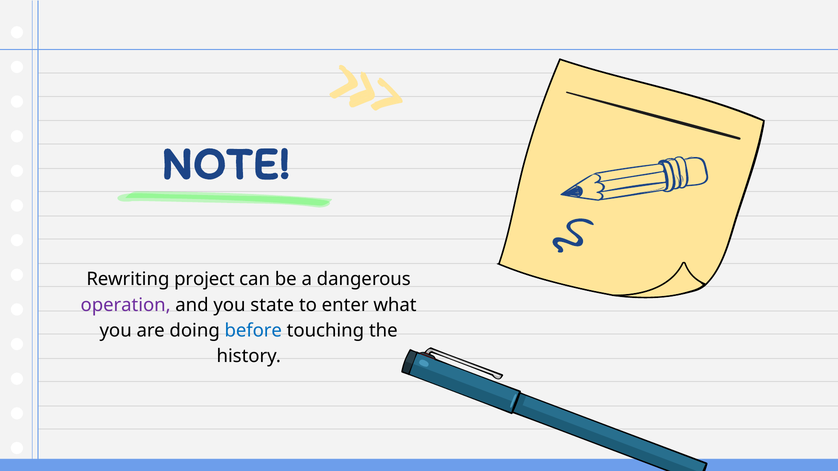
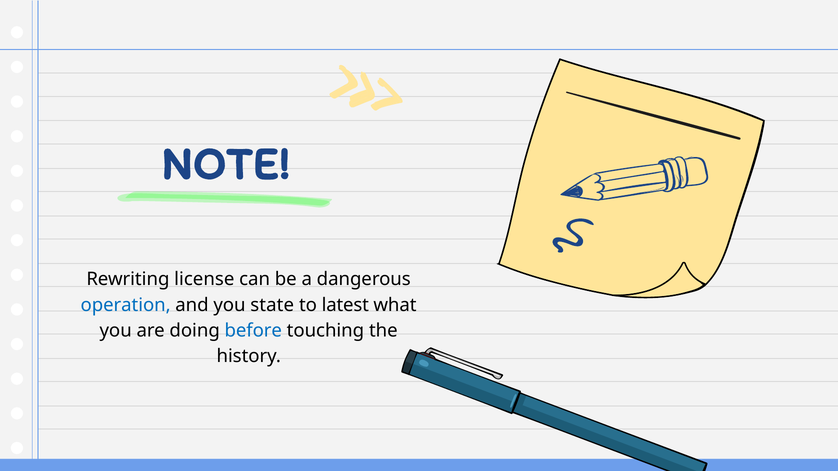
project: project -> license
operation colour: purple -> blue
enter: enter -> latest
